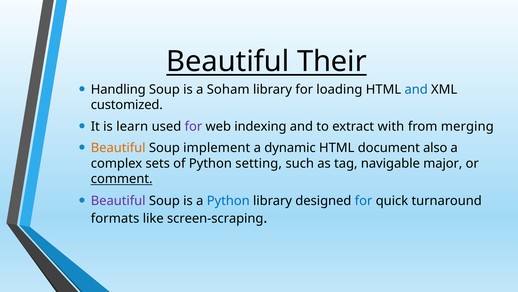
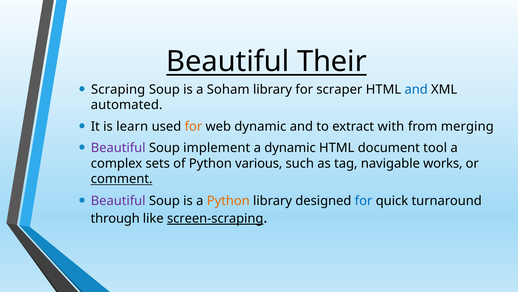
Handling: Handling -> Scraping
loading: loading -> scraper
customized: customized -> automated
for at (193, 126) colour: purple -> orange
web indexing: indexing -> dynamic
Beautiful at (118, 148) colour: orange -> purple
also: also -> tool
setting: setting -> various
major: major -> works
Python at (228, 200) colour: blue -> orange
formats: formats -> through
screen-scraping underline: none -> present
